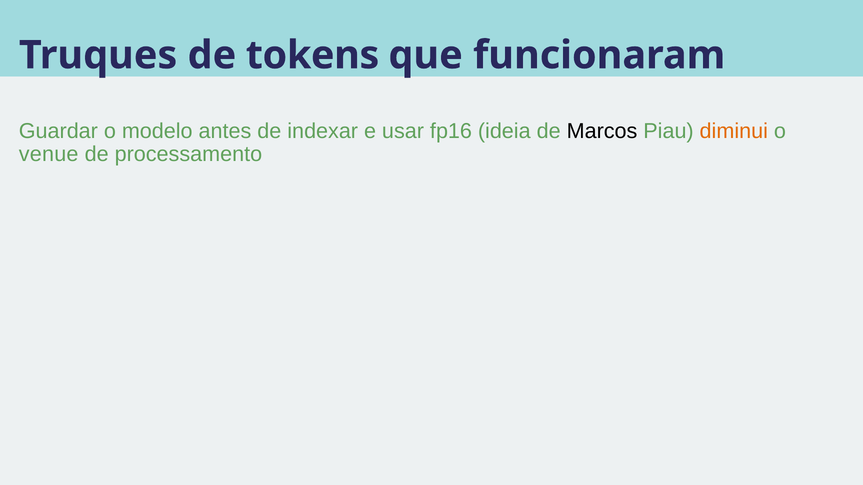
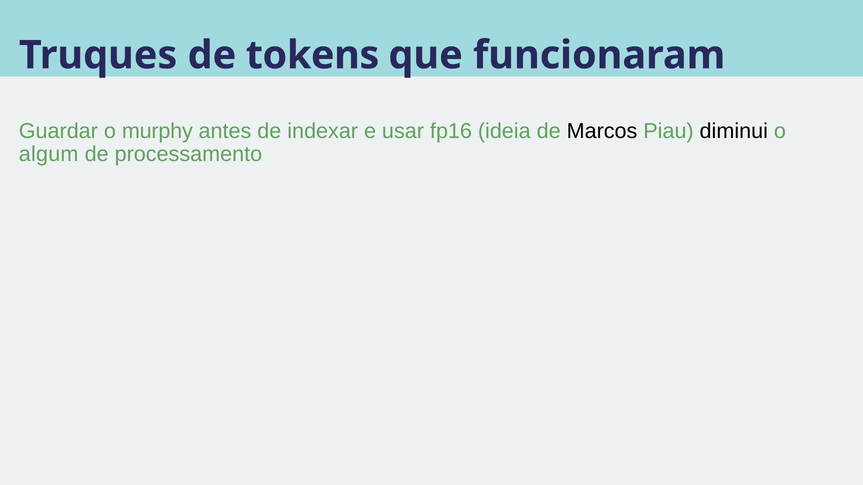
modelo: modelo -> murphy
diminui colour: orange -> black
venue: venue -> algum
